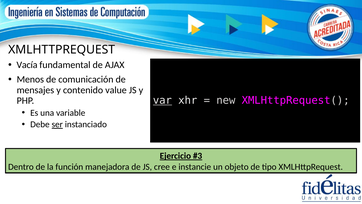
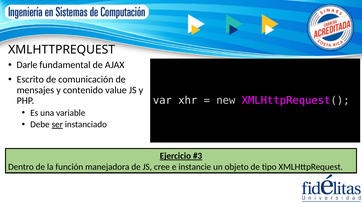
Vacía: Vacía -> Darle
Menos: Menos -> Escrito
var underline: present -> none
